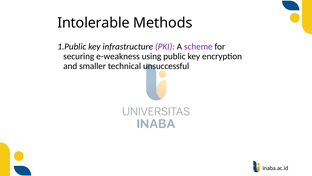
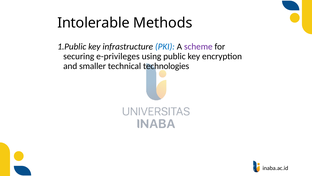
PKI colour: purple -> blue
e-weakness: e-weakness -> e-privileges
unsuccessful: unsuccessful -> technologies
